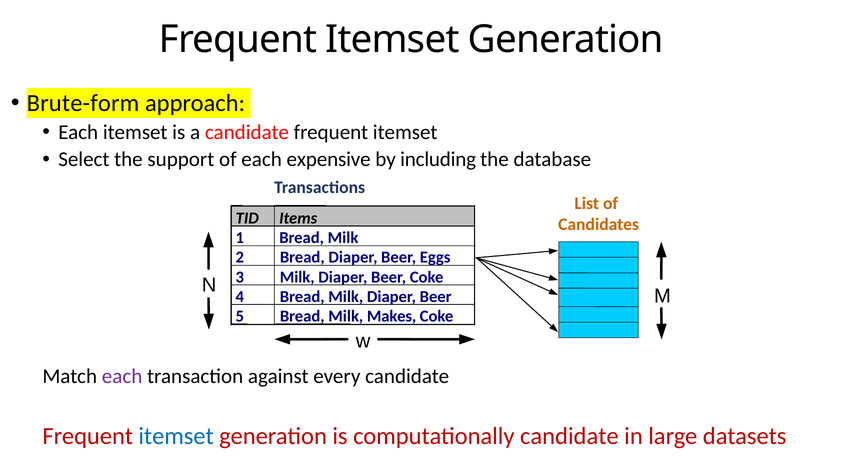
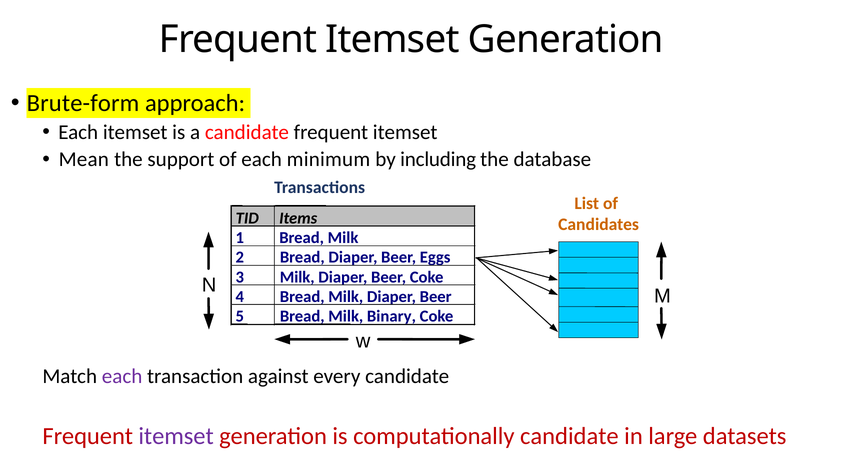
Select: Select -> Mean
expensive: expensive -> minimum
Makes: Makes -> Binary
itemset at (176, 436) colour: blue -> purple
